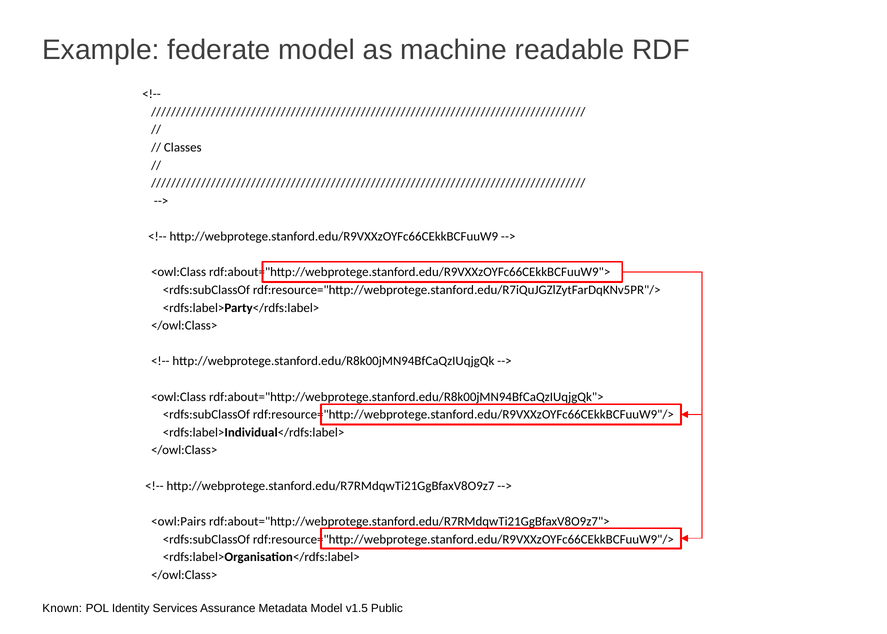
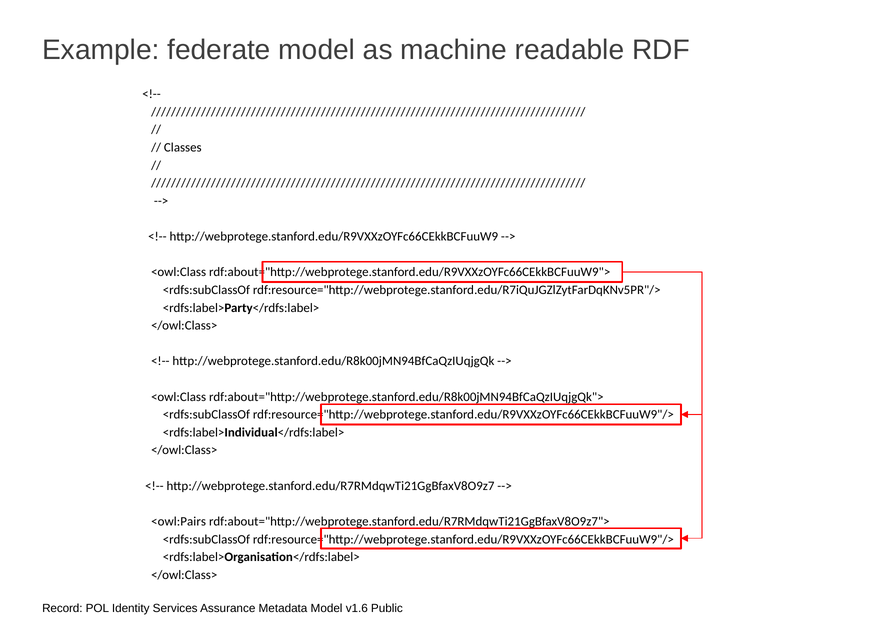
Known: Known -> Record
v1.5: v1.5 -> v1.6
